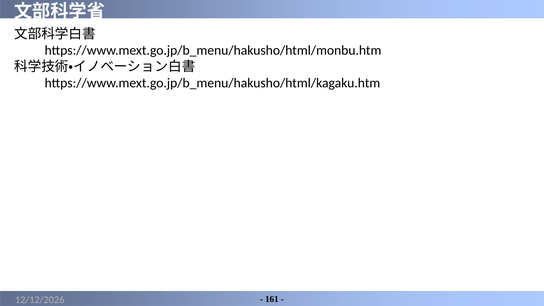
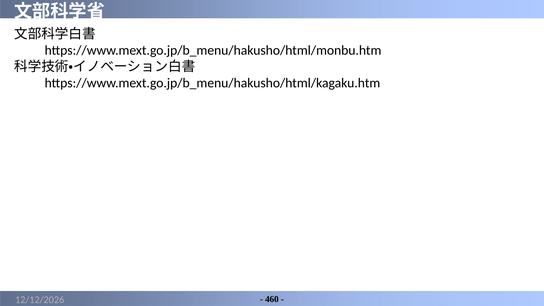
161: 161 -> 460
